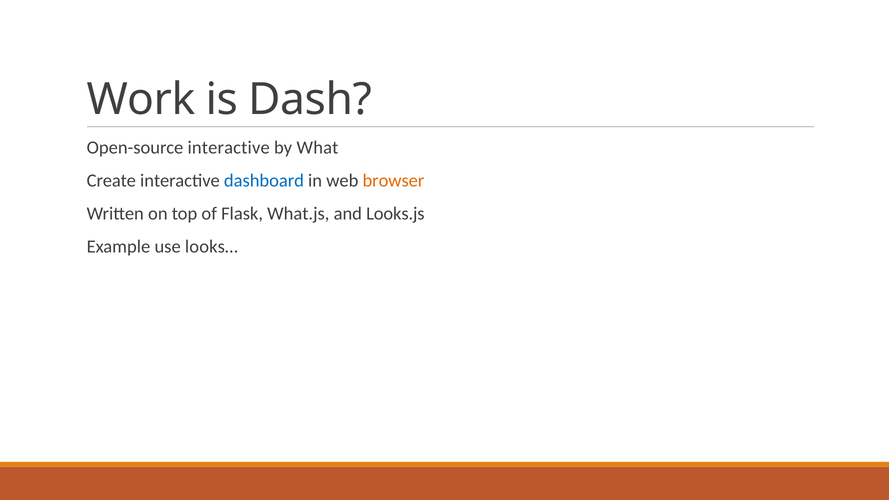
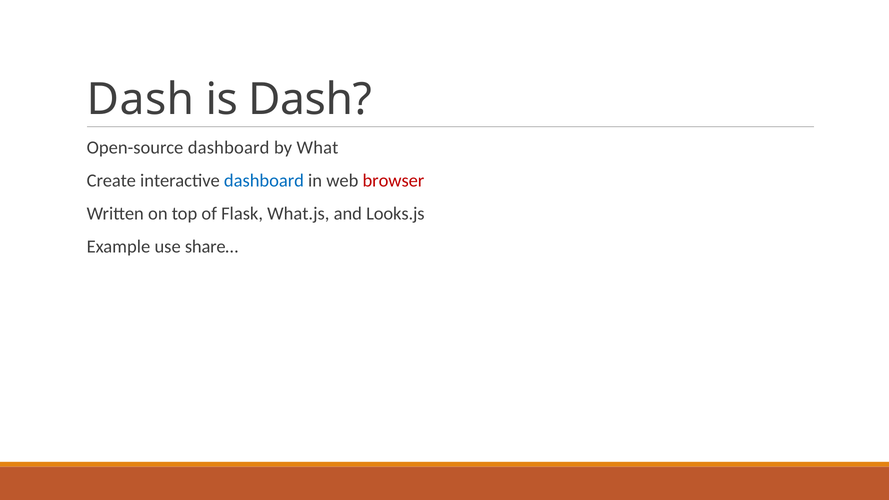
Work at (141, 100): Work -> Dash
Open-source interactive: interactive -> dashboard
browser colour: orange -> red
looks…: looks… -> share…
